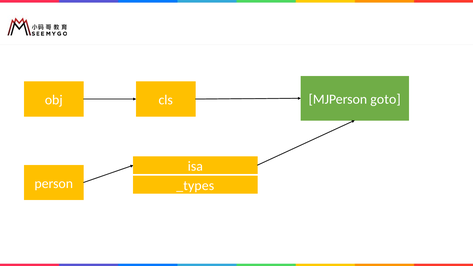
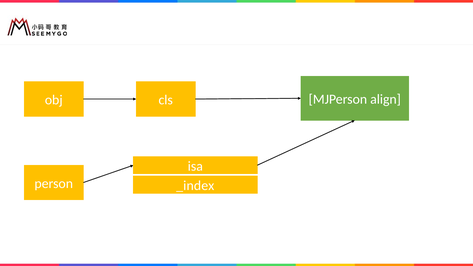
goto: goto -> align
_types: _types -> _index
